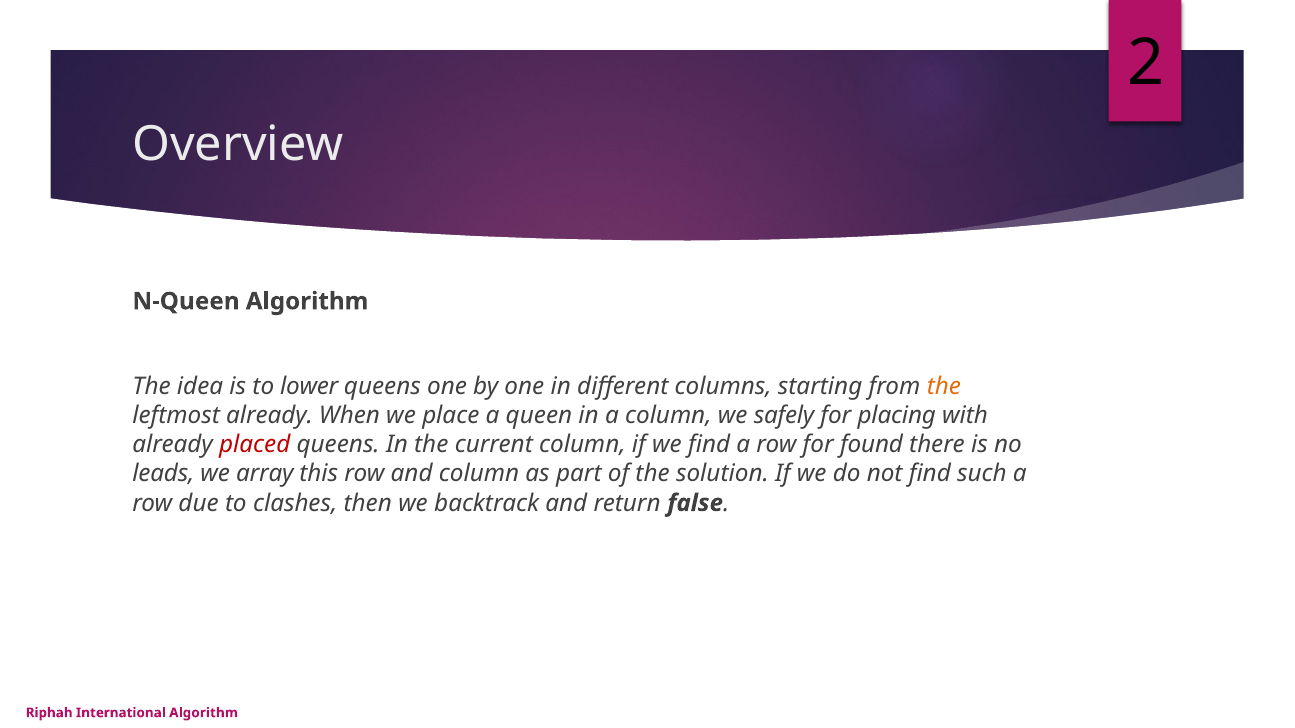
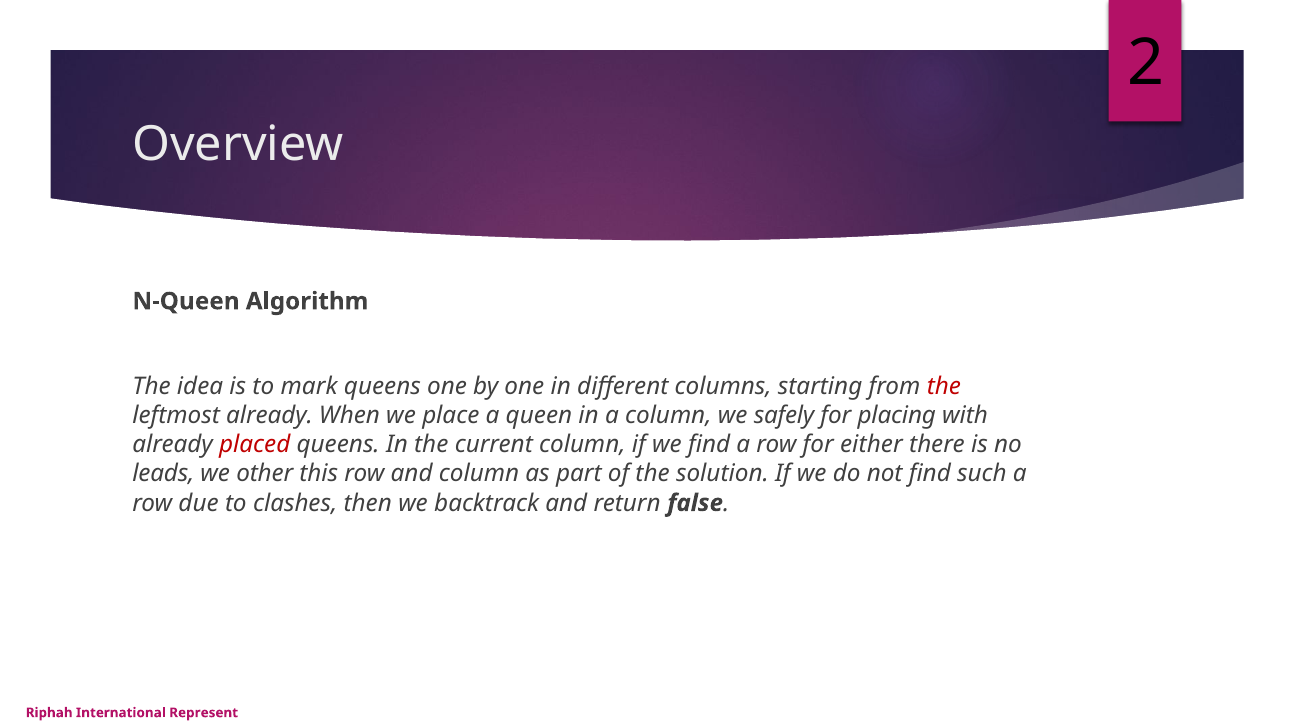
lower: lower -> mark
the at (944, 387) colour: orange -> red
found: found -> either
array: array -> other
International Algorithm: Algorithm -> Represent
